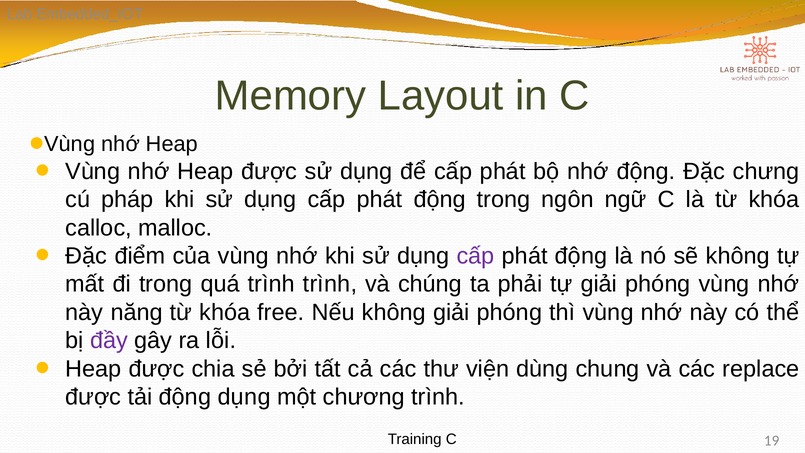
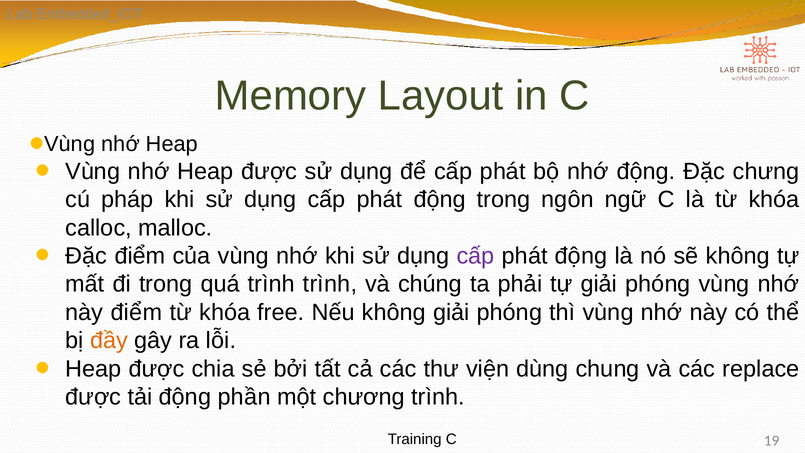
này năng: năng -> điểm
đầy colour: purple -> orange
động dụng: dụng -> phần
